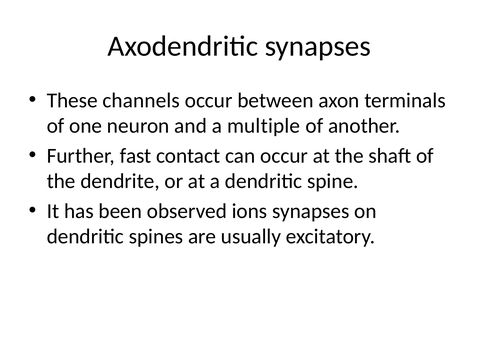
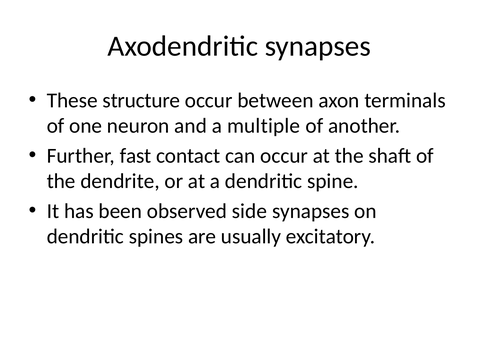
channels: channels -> structure
ions: ions -> side
